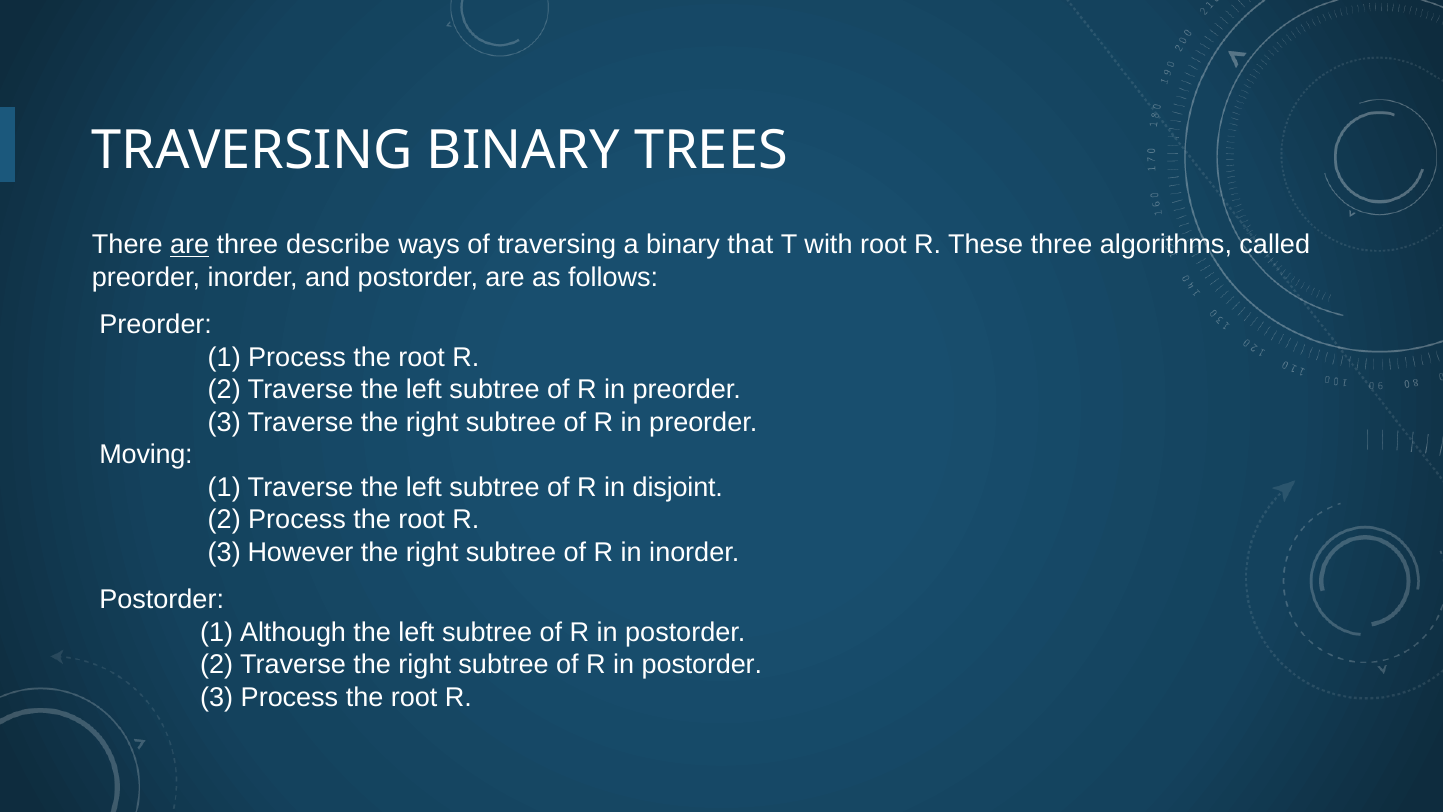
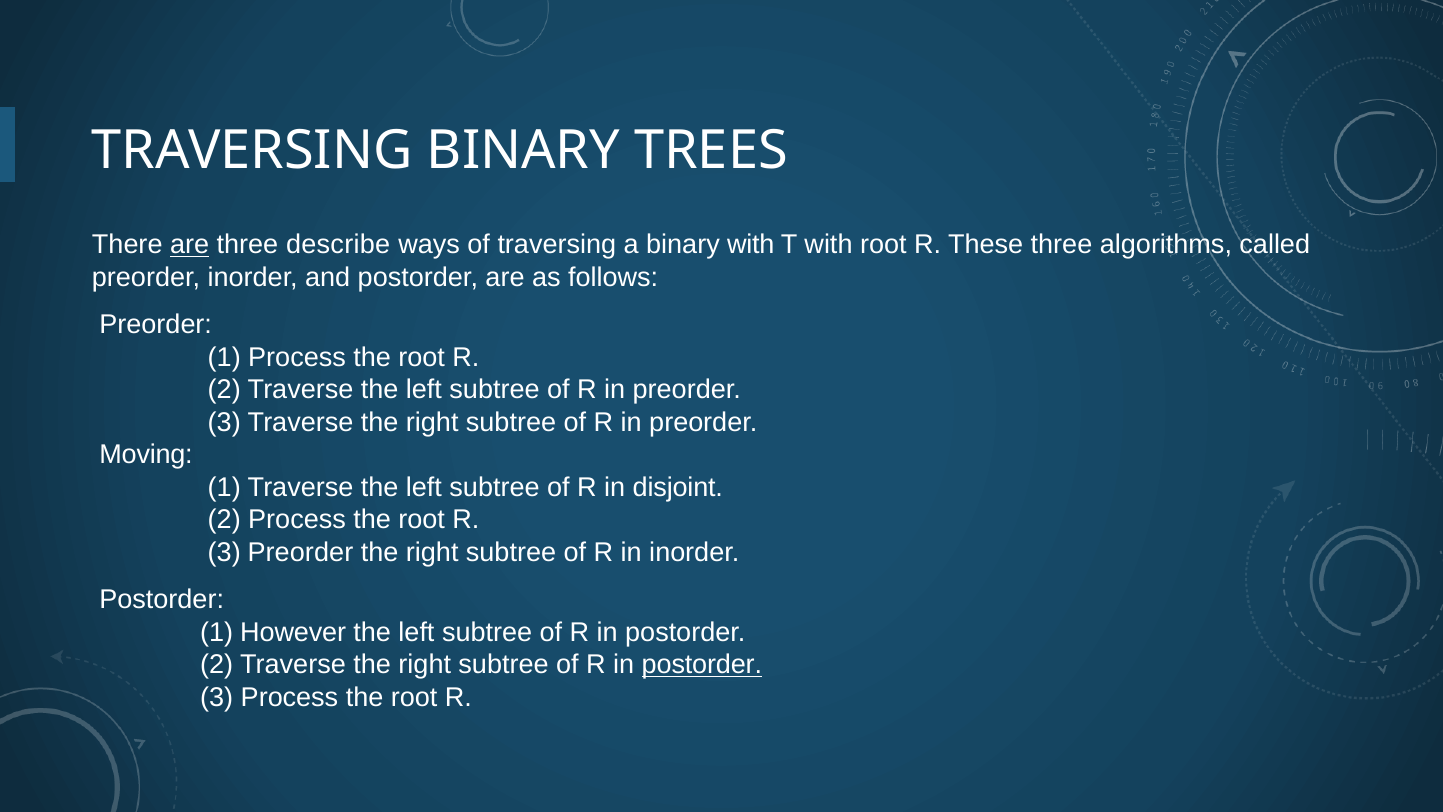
binary that: that -> with
3 However: However -> Preorder
Although: Although -> However
postorder at (702, 664) underline: none -> present
